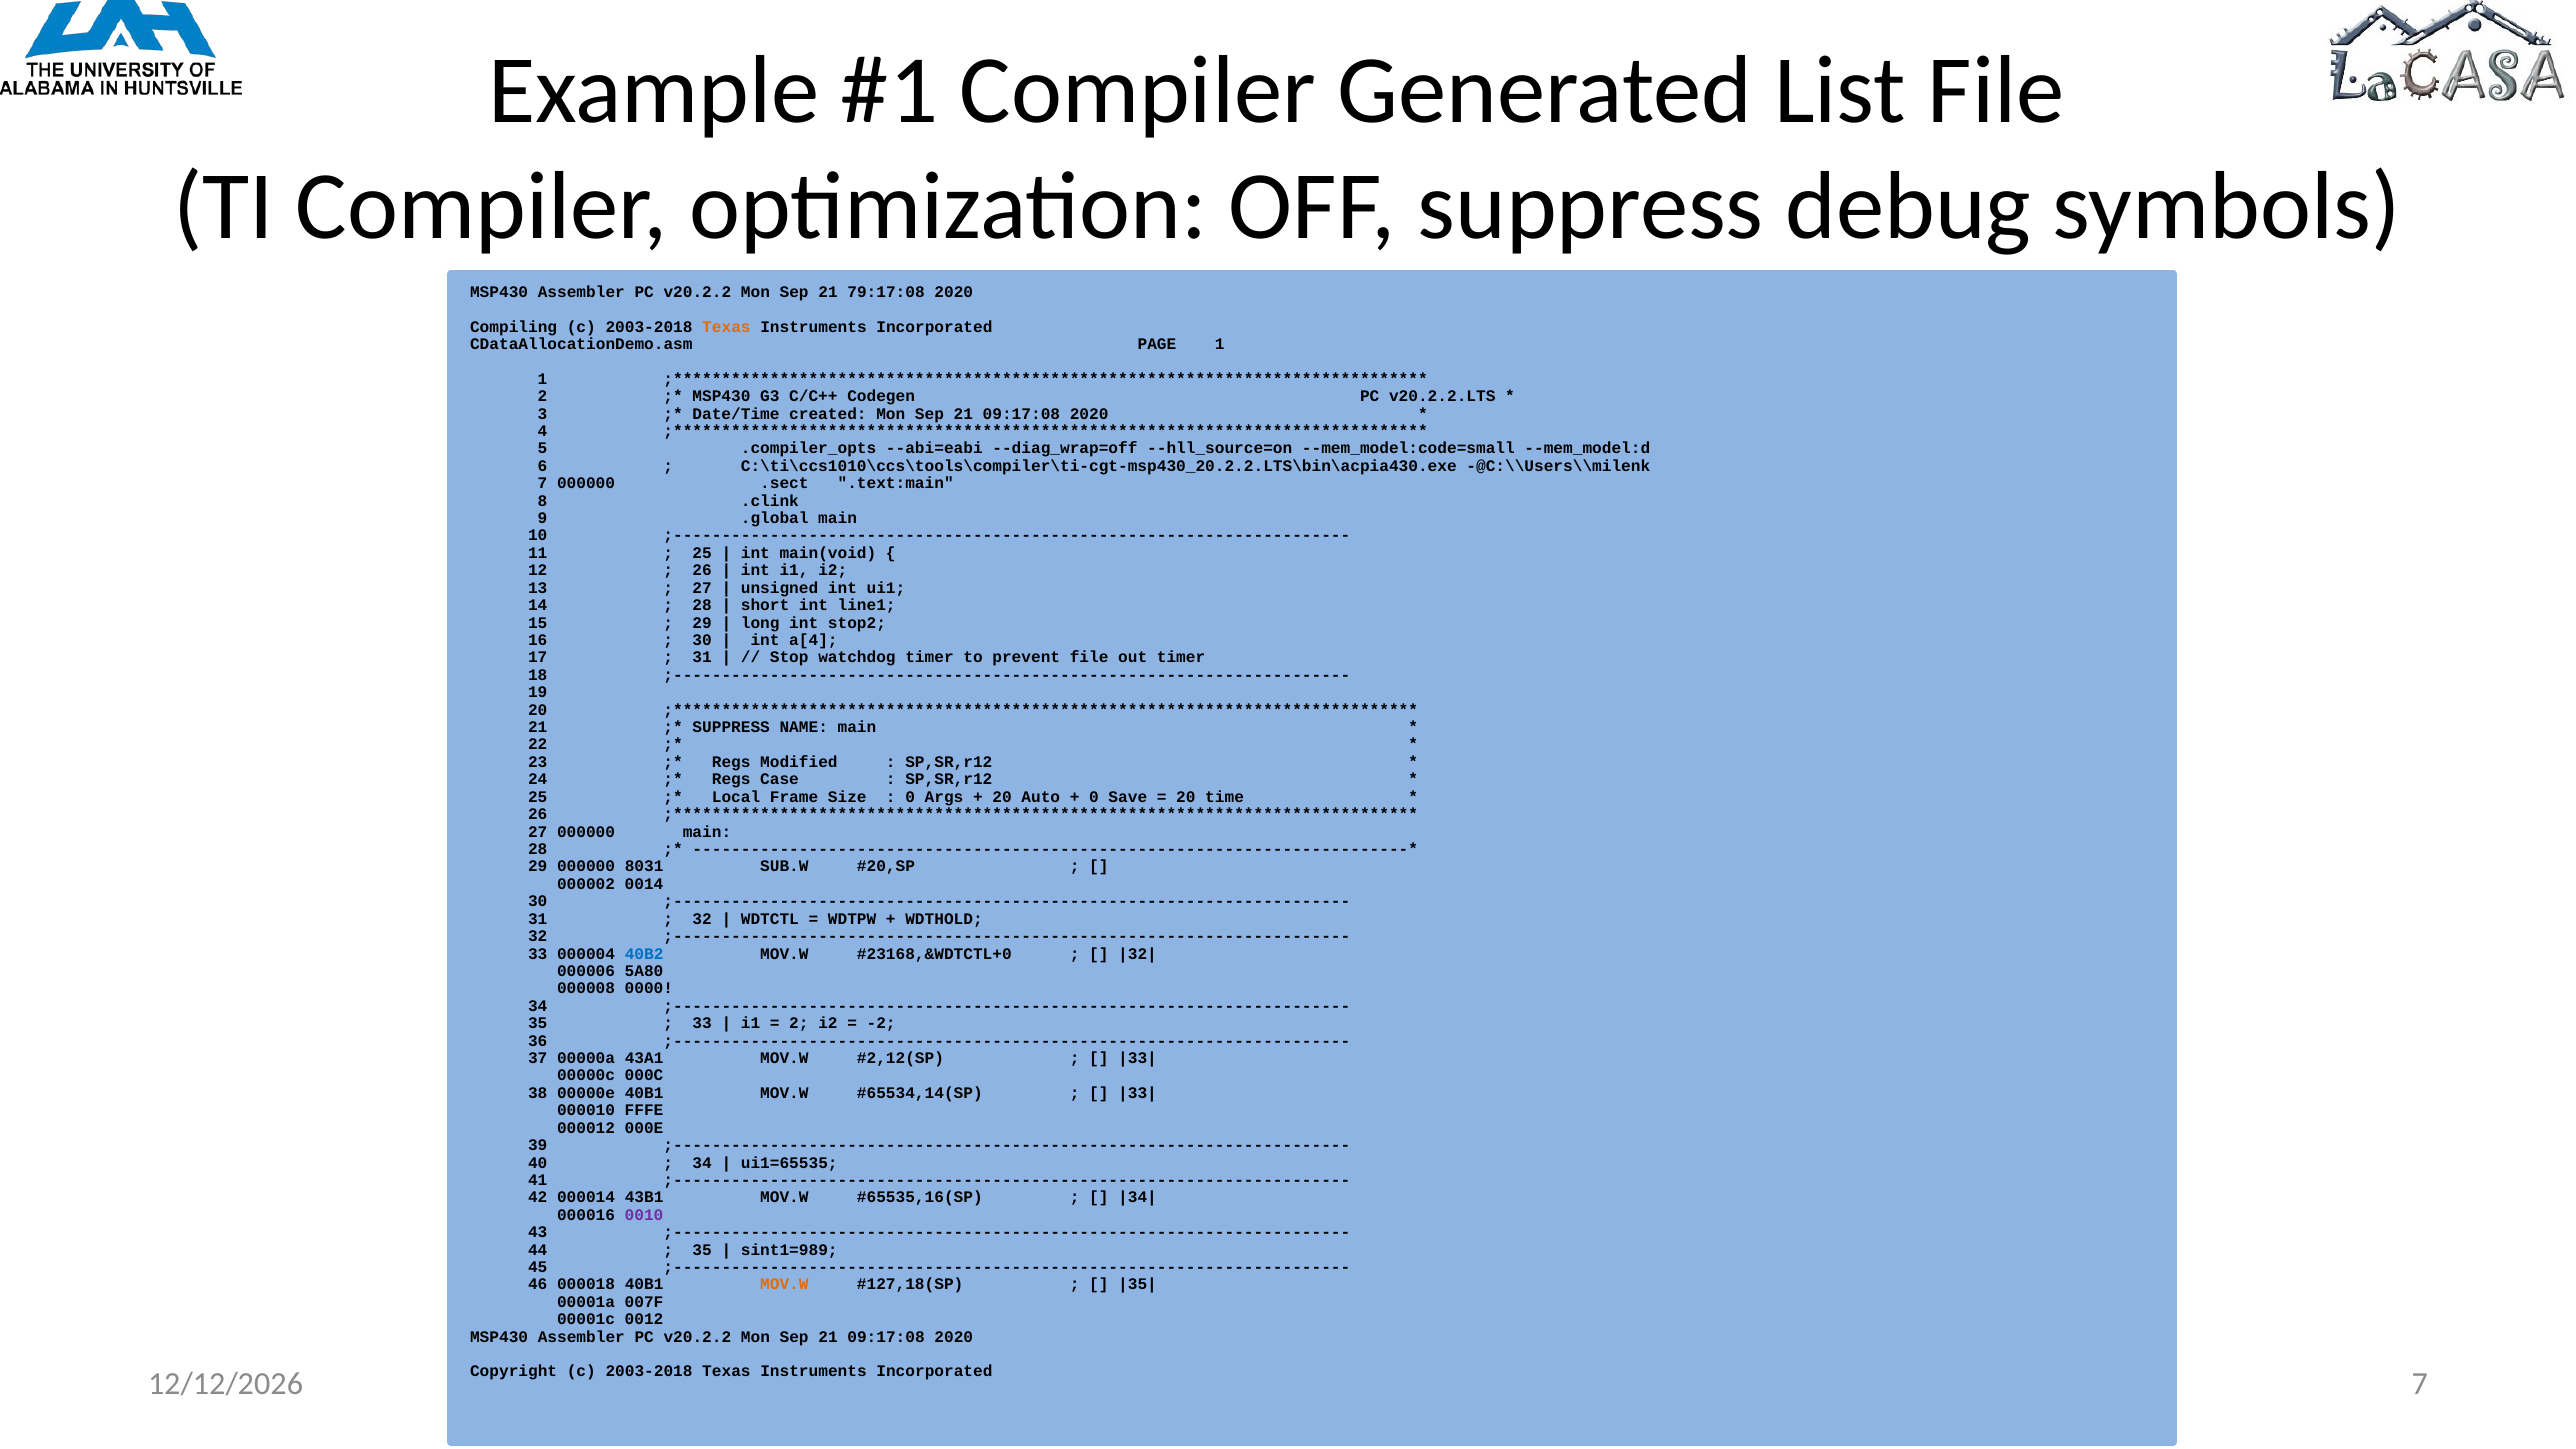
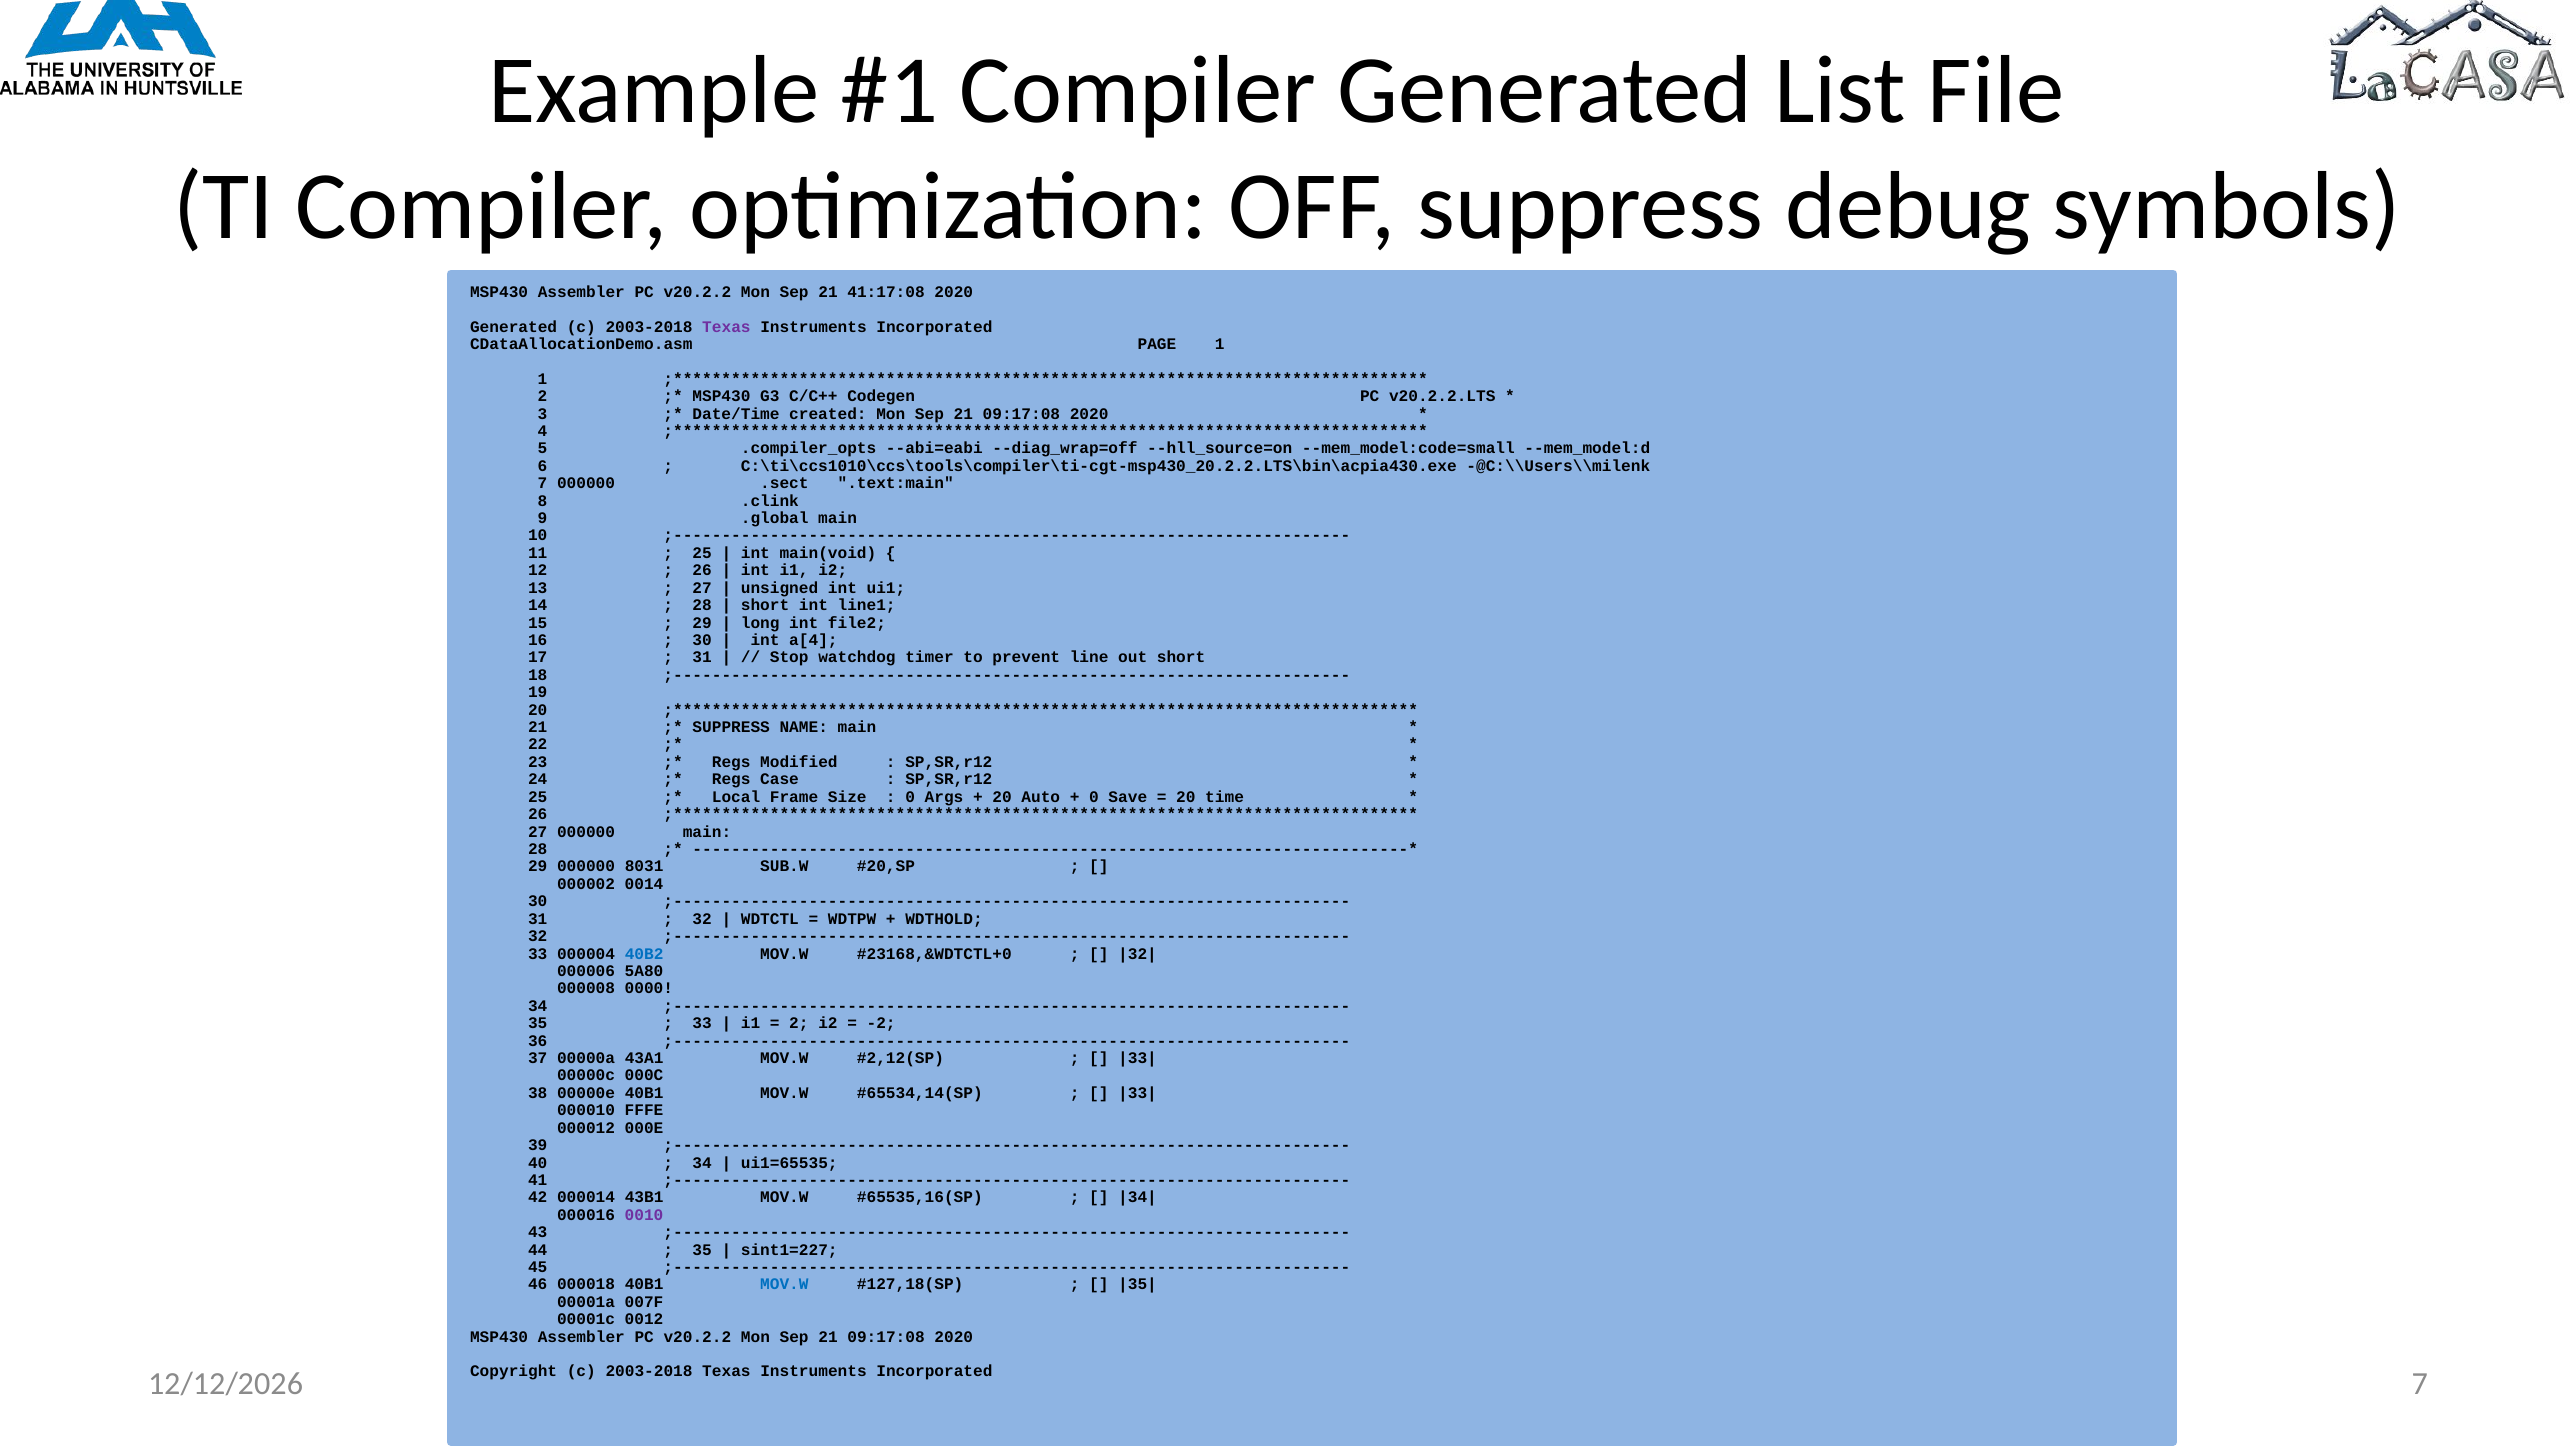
79:17:08: 79:17:08 -> 41:17:08
Compiling at (514, 327): Compiling -> Generated
Texas at (726, 327) colour: orange -> purple
stop2: stop2 -> file2
prevent file: file -> line
out timer: timer -> short
sint1=989: sint1=989 -> sint1=227
MOV.W at (784, 1285) colour: orange -> blue
